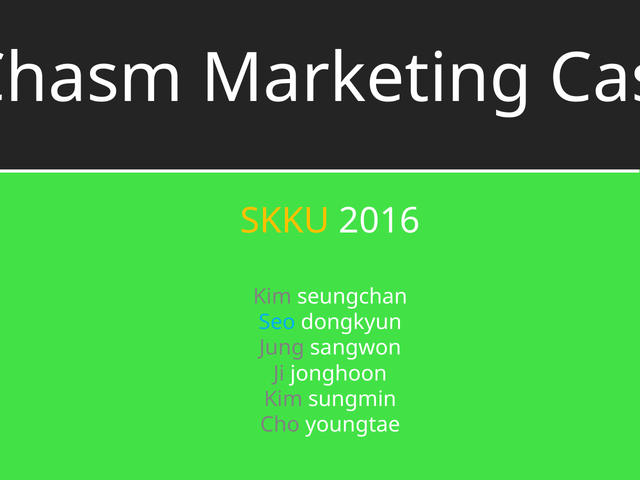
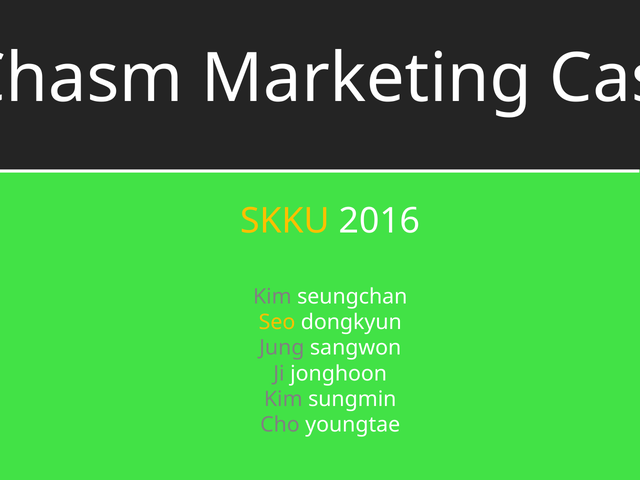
Seo colour: light blue -> yellow
